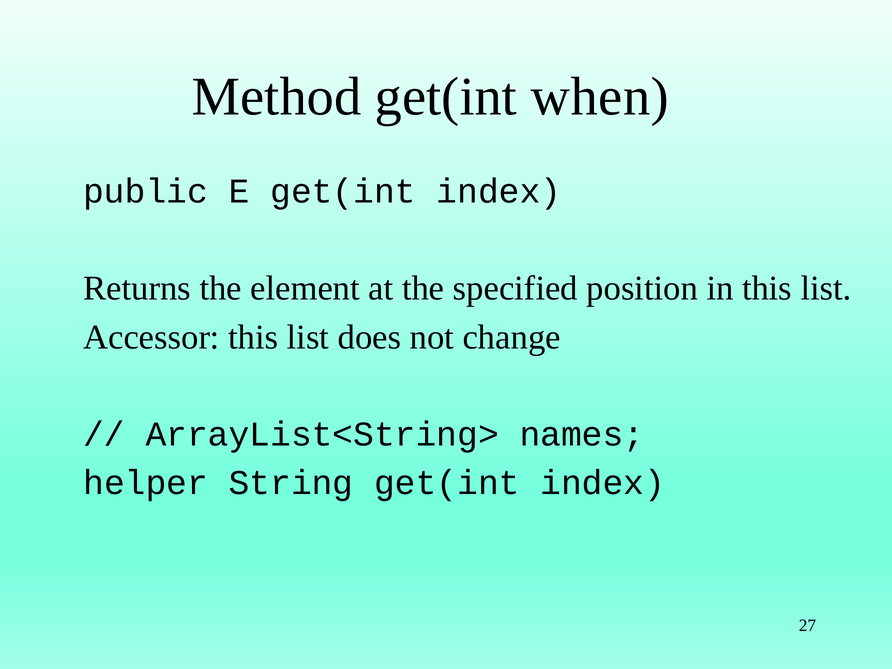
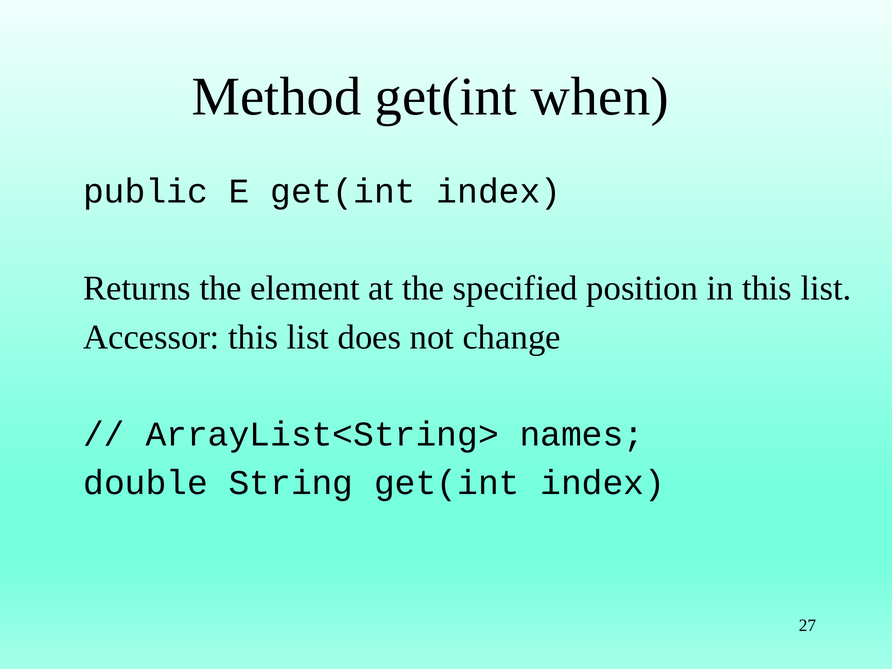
helper: helper -> double
